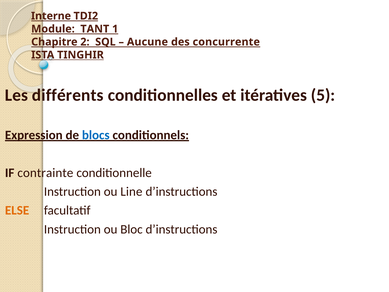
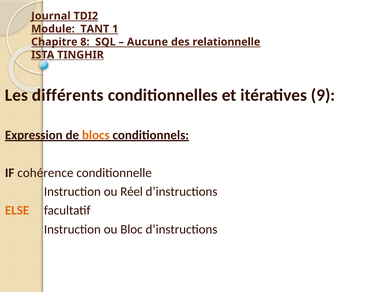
Interne: Interne -> Journal
2: 2 -> 8
concurrente: concurrente -> relationnelle
5: 5 -> 9
blocs colour: blue -> orange
contrainte: contrainte -> cohérence
Line: Line -> Réel
